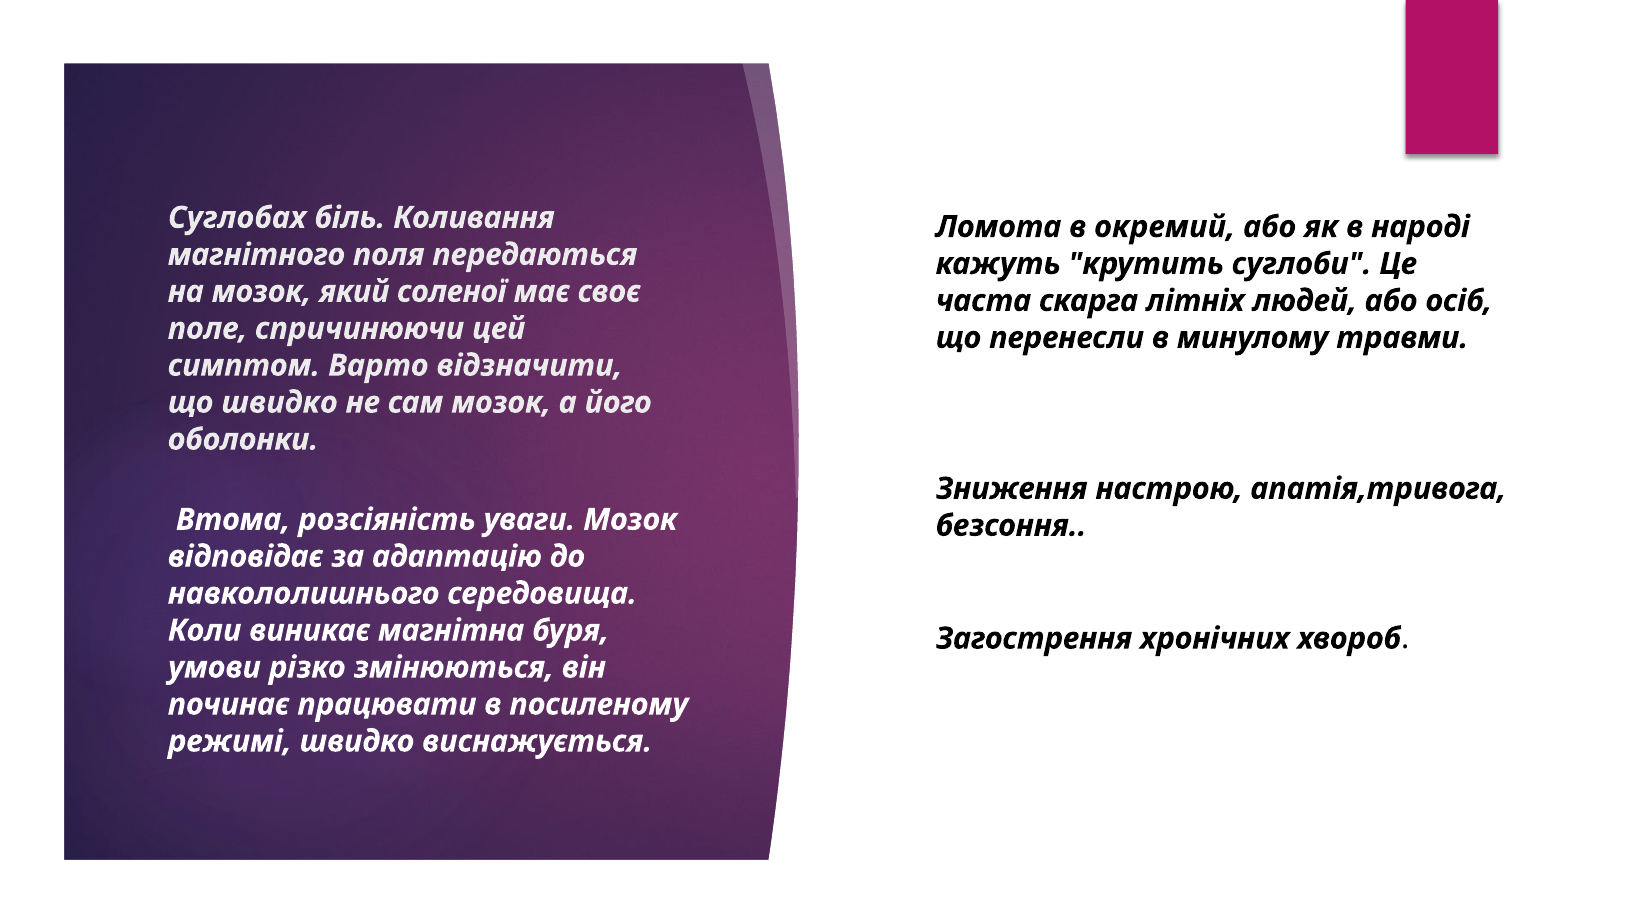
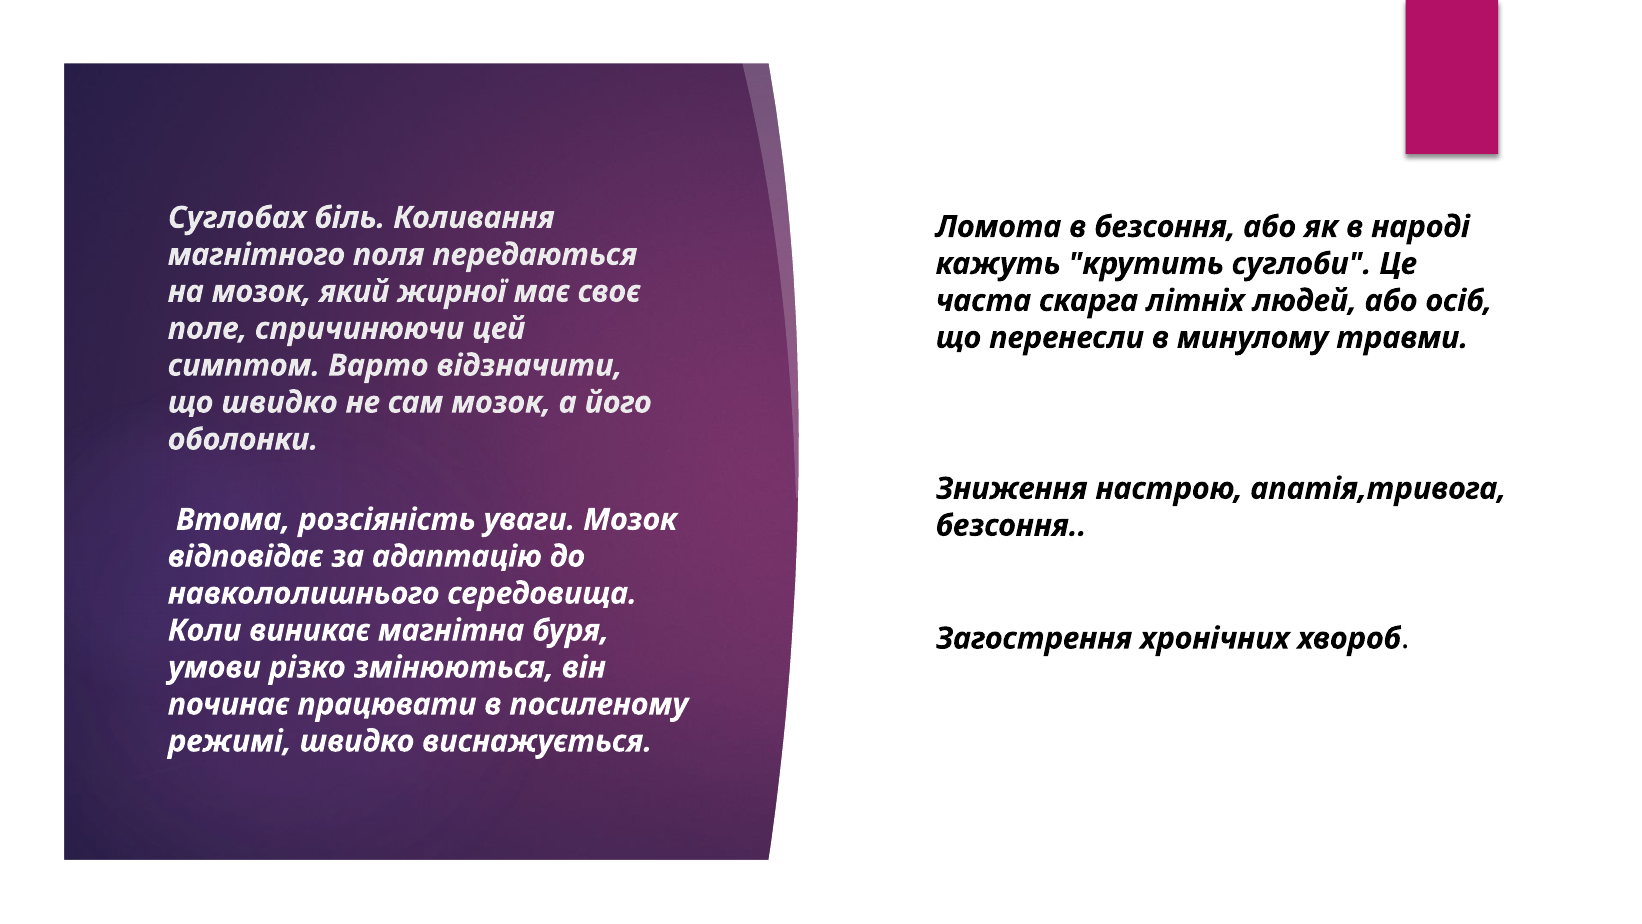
в окремий: окремий -> безсоння
соленої: соленої -> жирної
